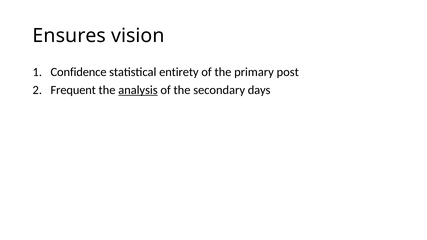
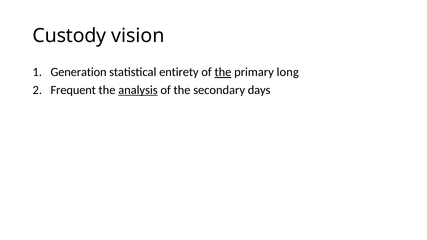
Ensures: Ensures -> Custody
Confidence: Confidence -> Generation
the at (223, 72) underline: none -> present
post: post -> long
